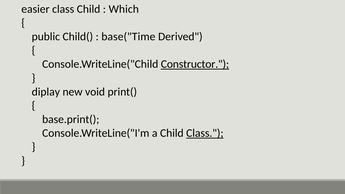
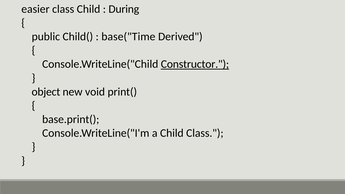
Which: Which -> During
diplay: diplay -> object
Class at (205, 133) underline: present -> none
